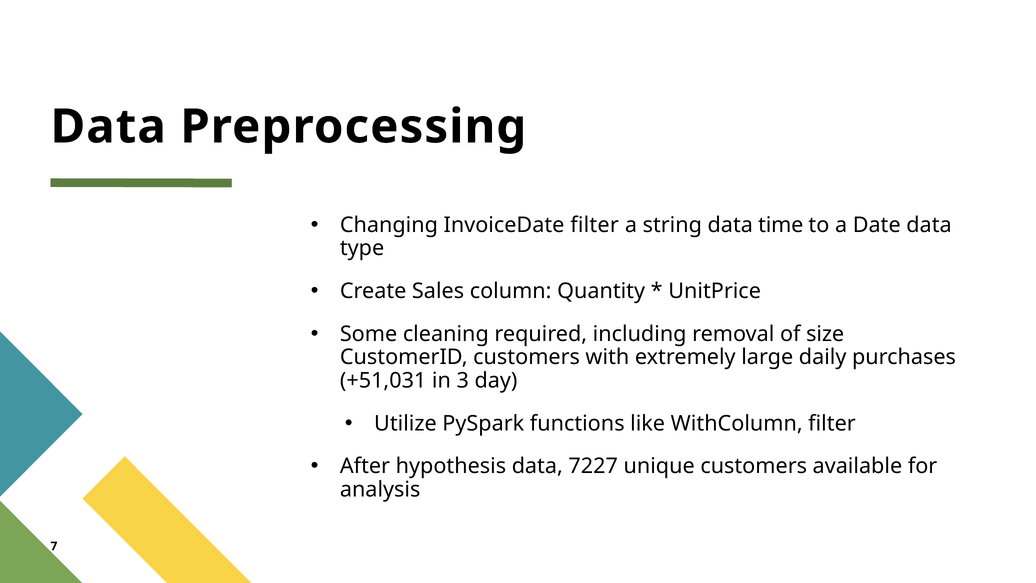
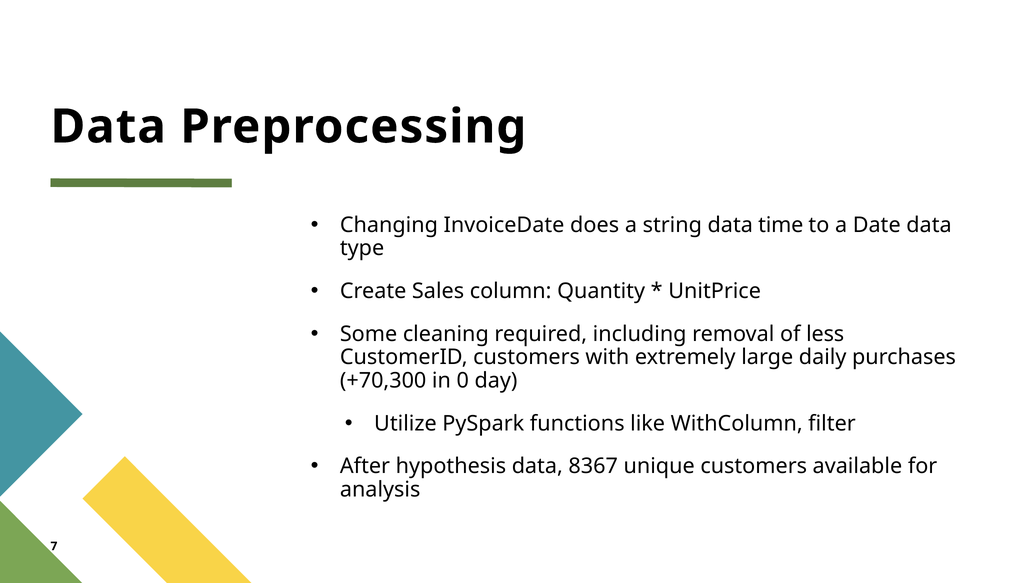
InvoiceDate filter: filter -> does
size: size -> less
+51,031: +51,031 -> +70,300
3: 3 -> 0
7227: 7227 -> 8367
